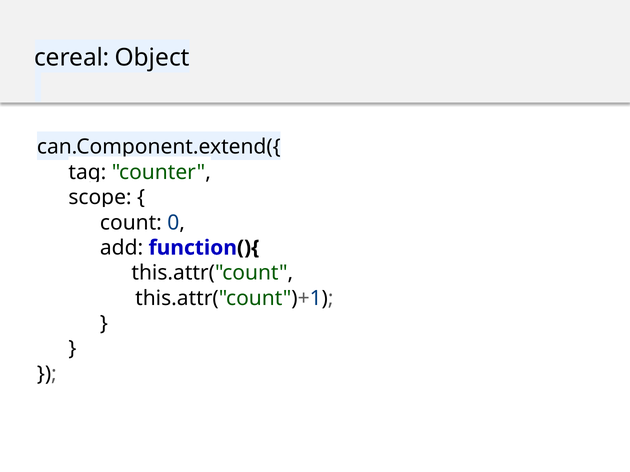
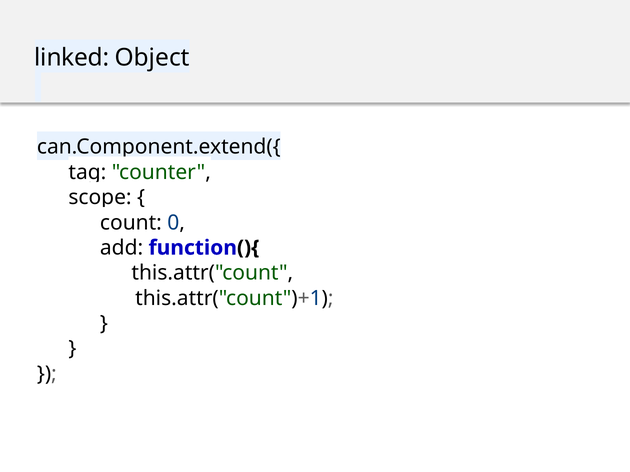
cereal: cereal -> linked
